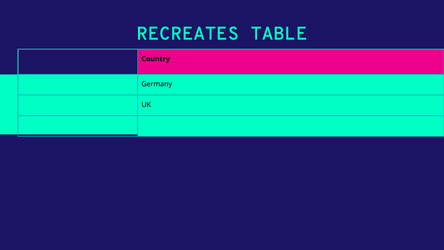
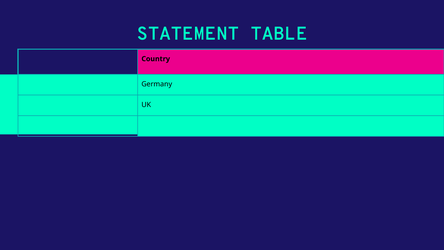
RECREATES: RECREATES -> STATEMENT
